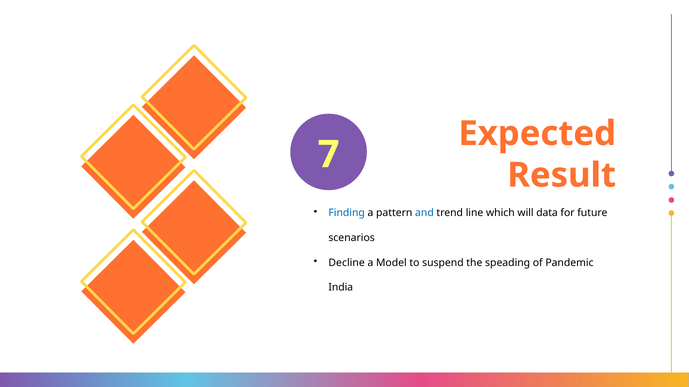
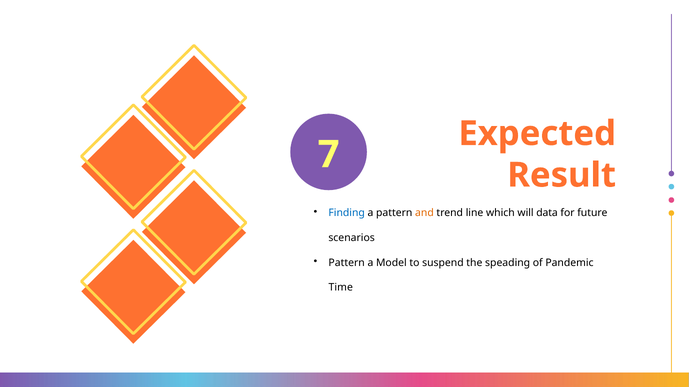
and colour: blue -> orange
Decline at (347, 263): Decline -> Pattern
India: India -> Time
